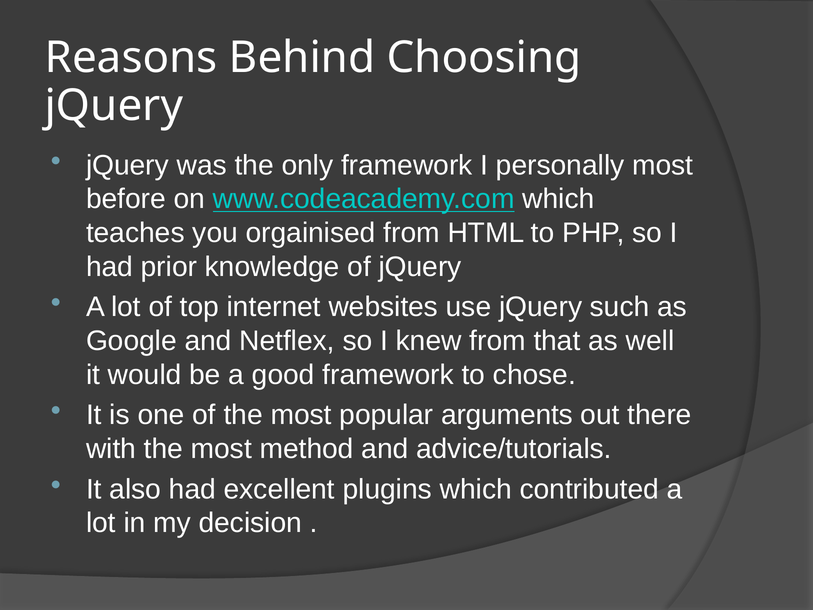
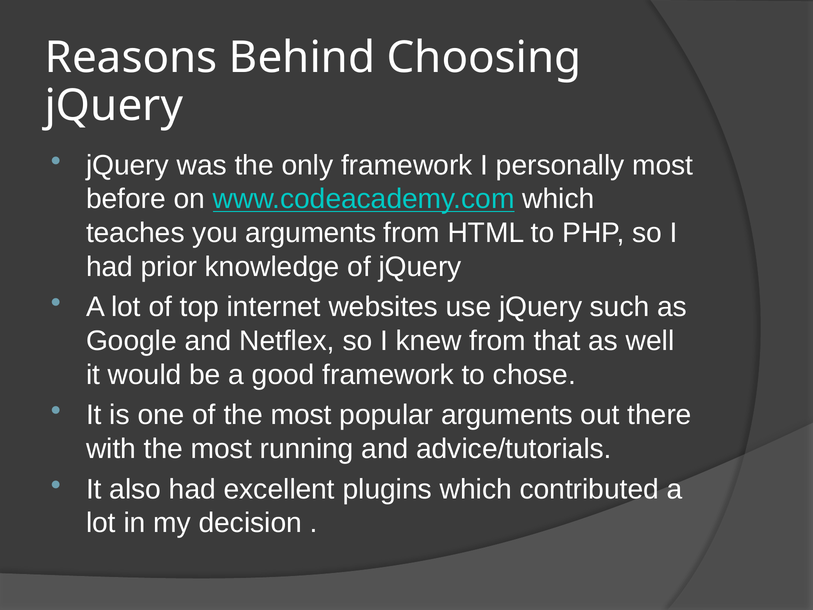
you orgainised: orgainised -> arguments
method: method -> running
